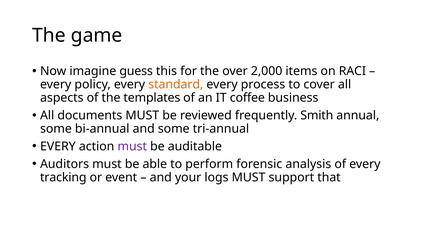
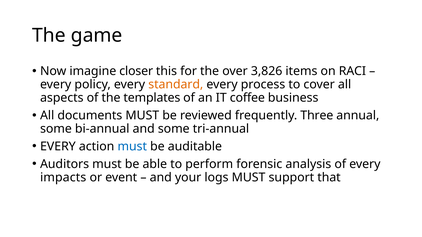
guess: guess -> closer
2,000: 2,000 -> 3,826
Smith: Smith -> Three
must at (132, 147) colour: purple -> blue
tracking: tracking -> impacts
